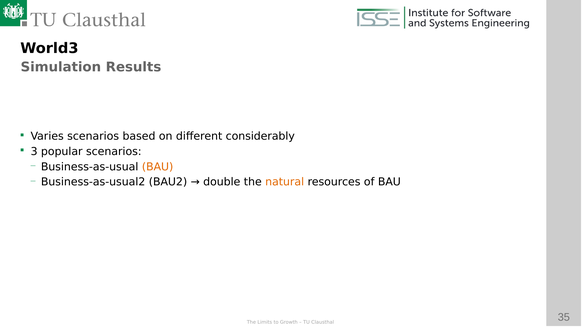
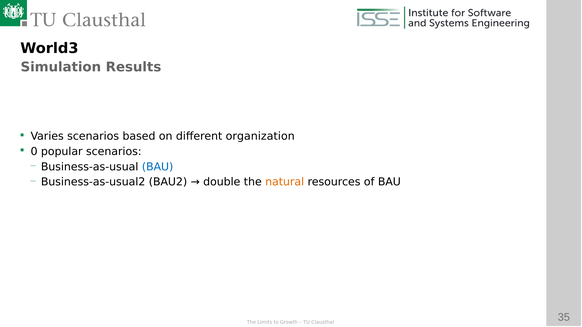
considerably: considerably -> organization
3: 3 -> 0
BAU at (158, 167) colour: orange -> blue
